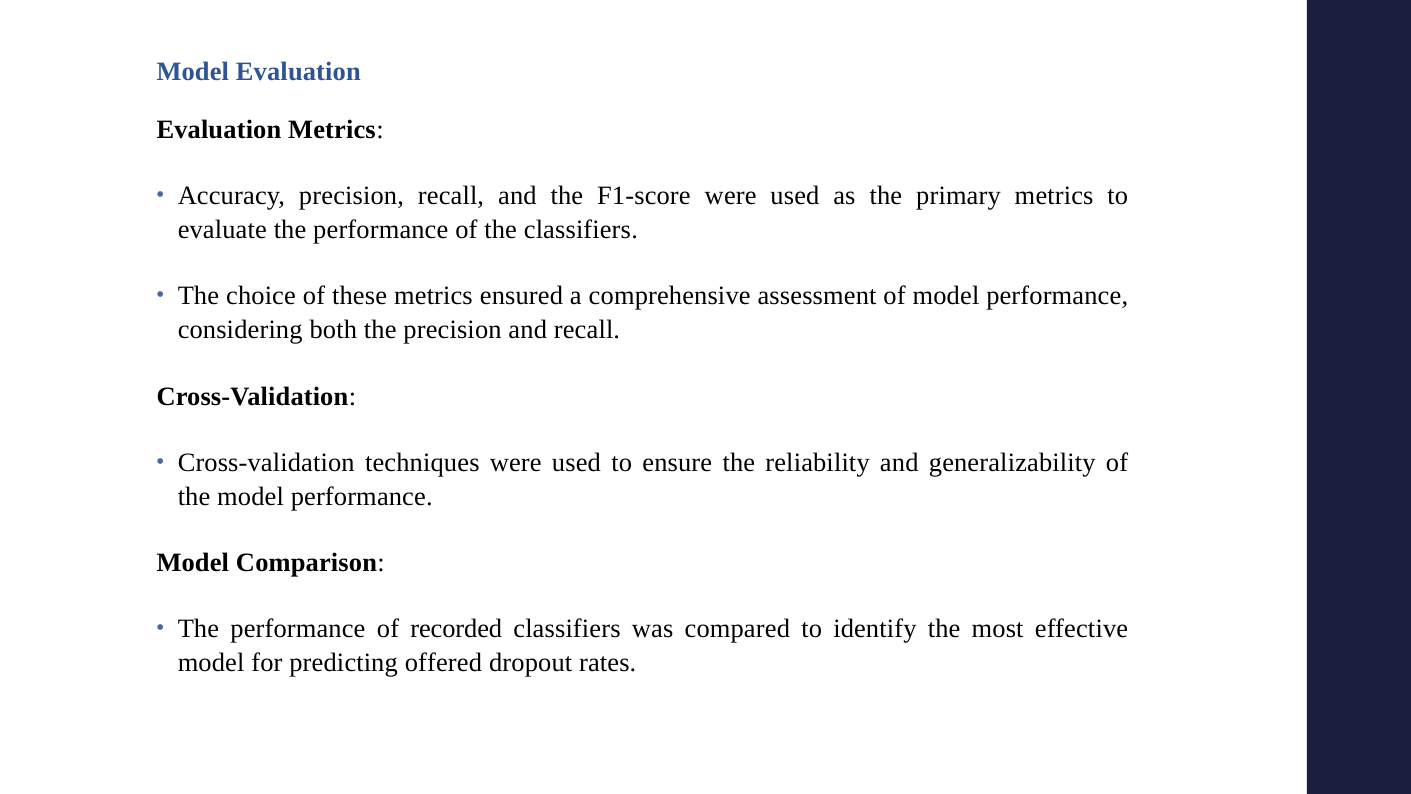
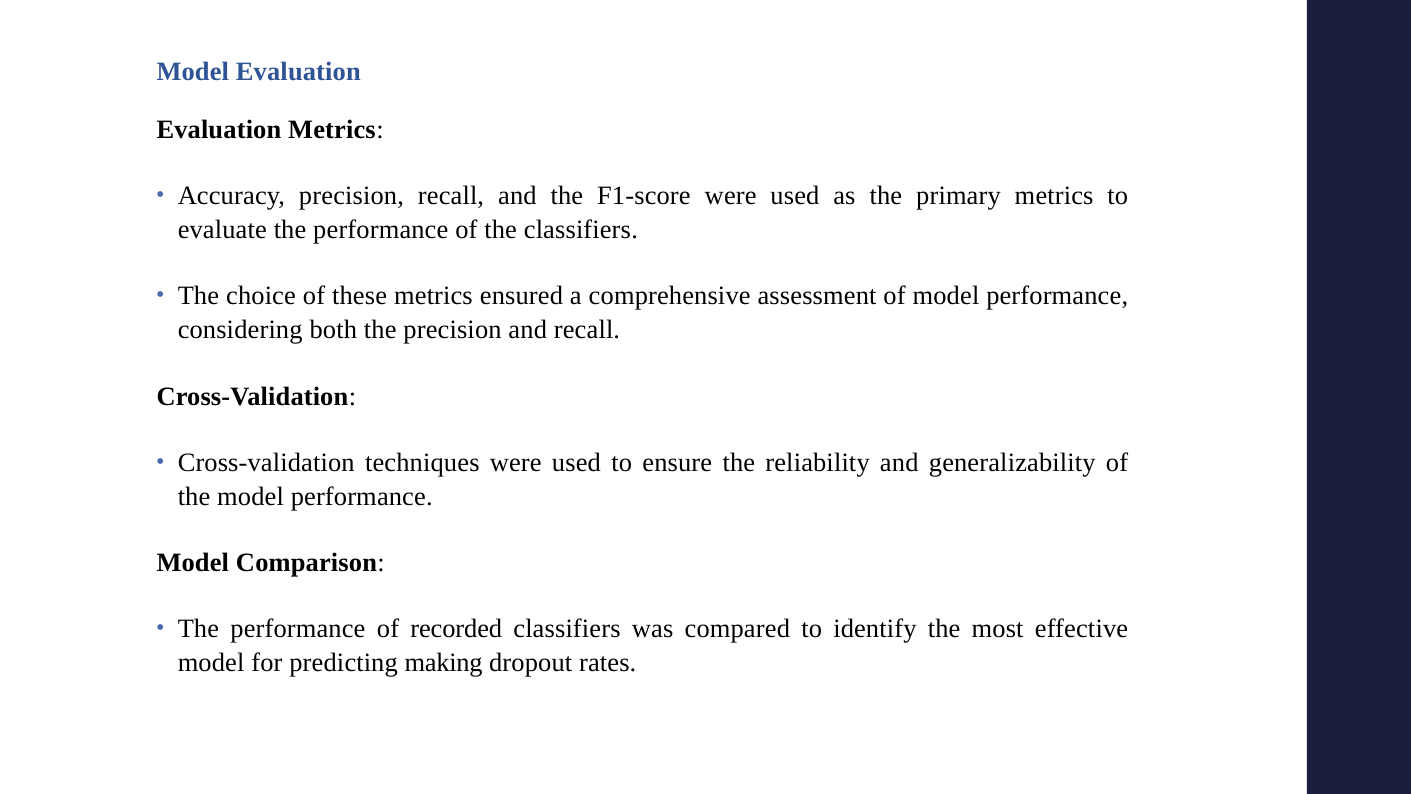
offered: offered -> making
